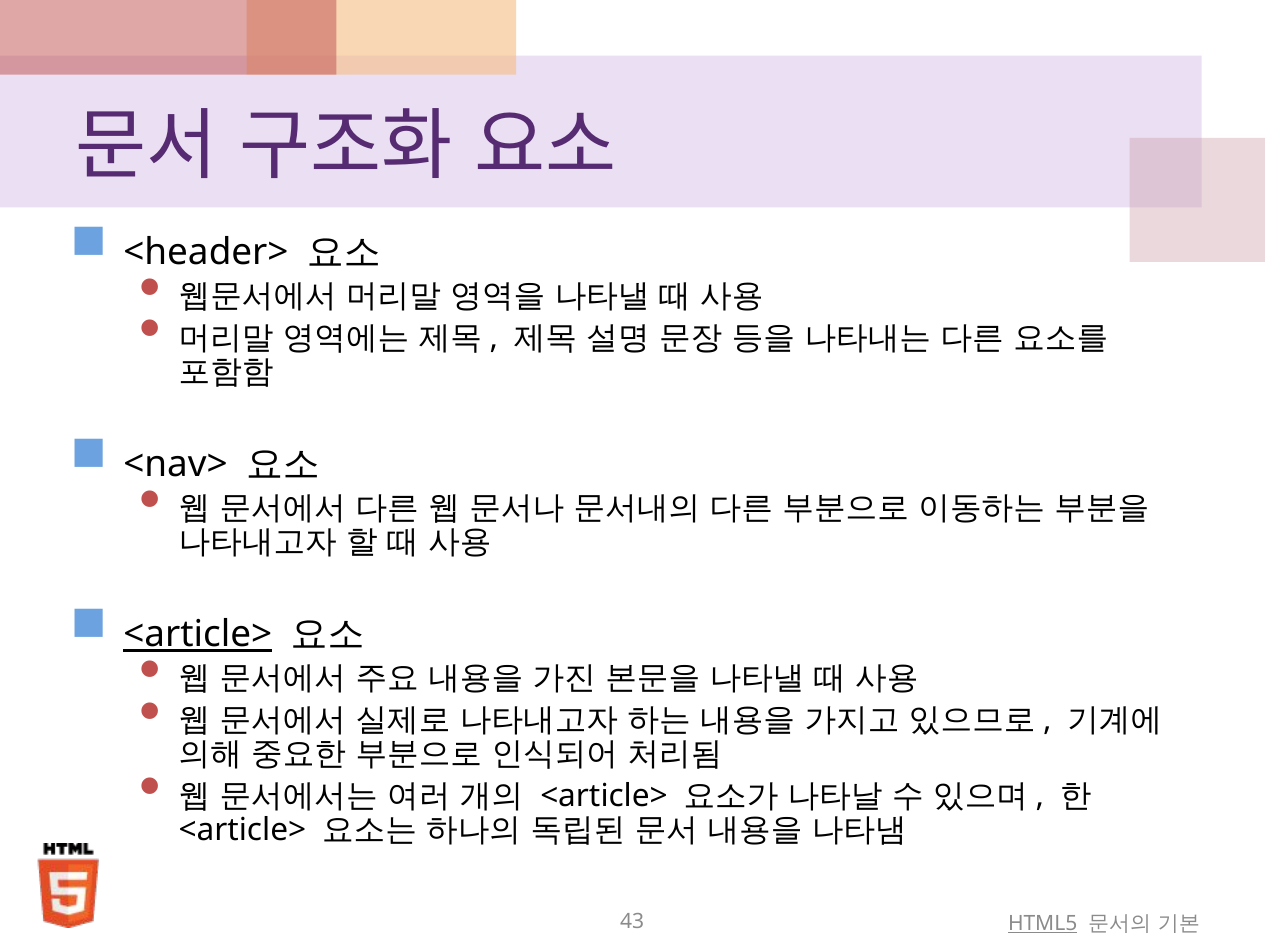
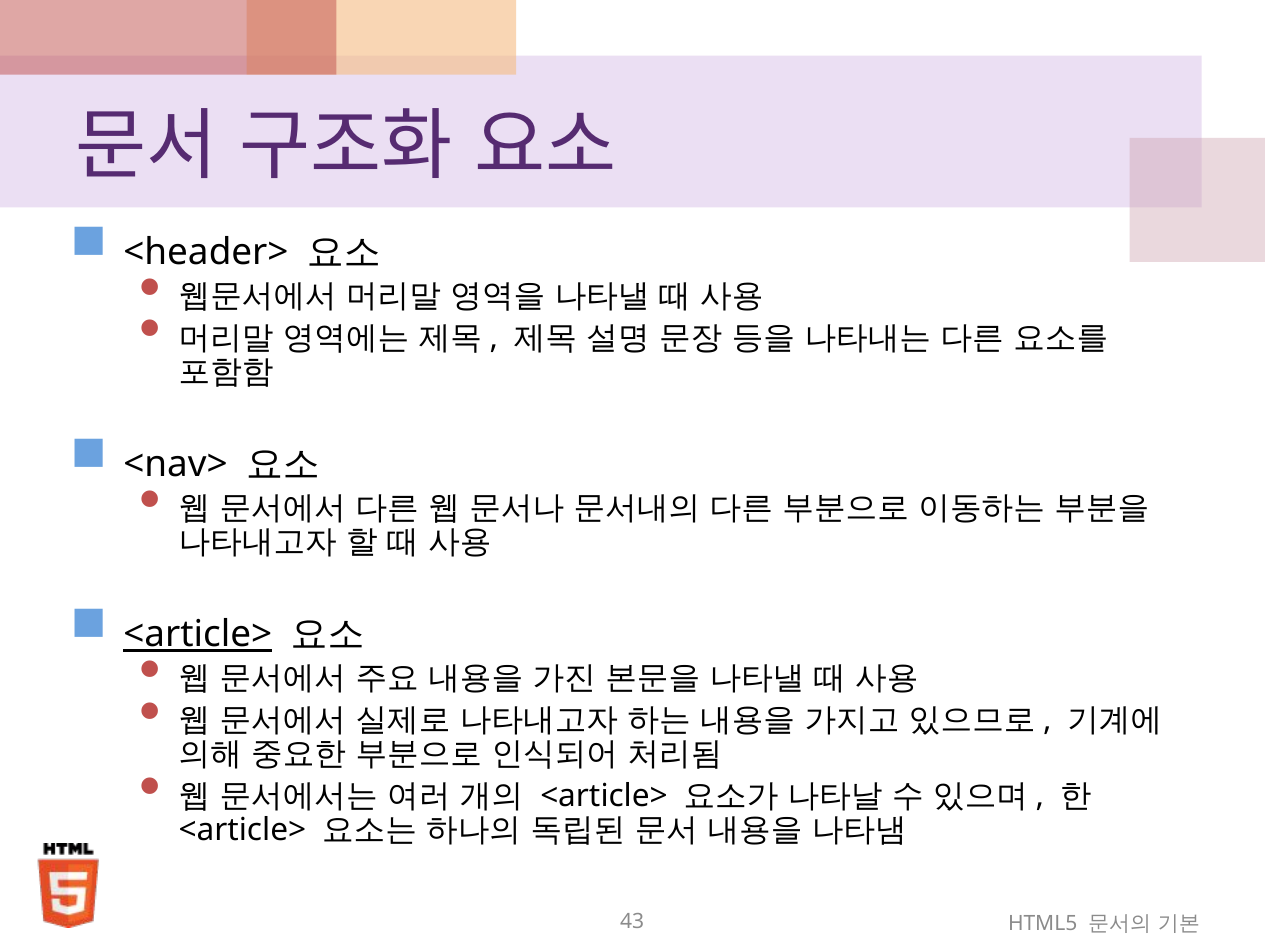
HTML5 underline: present -> none
